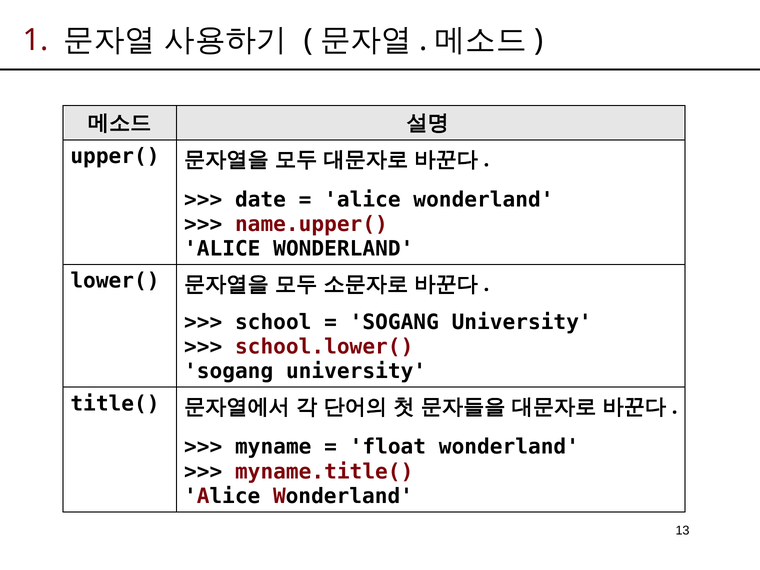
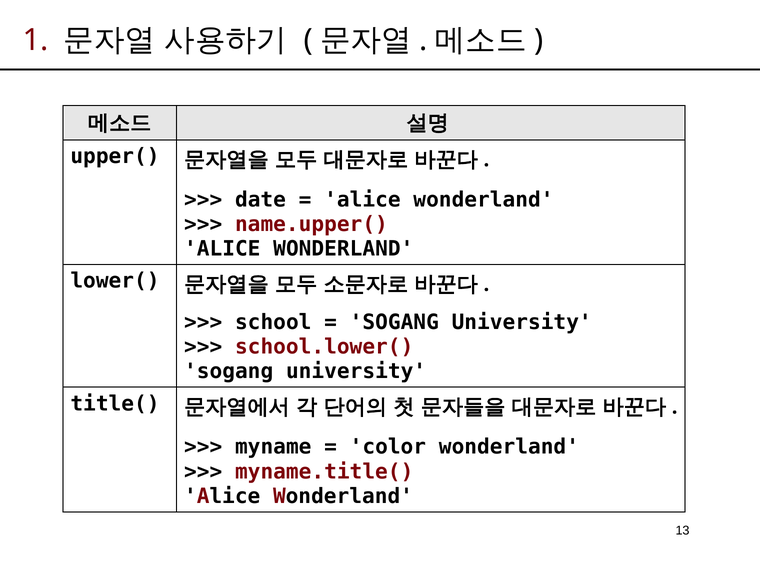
float: float -> color
